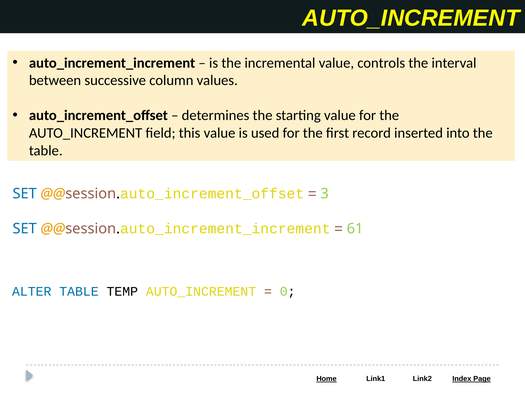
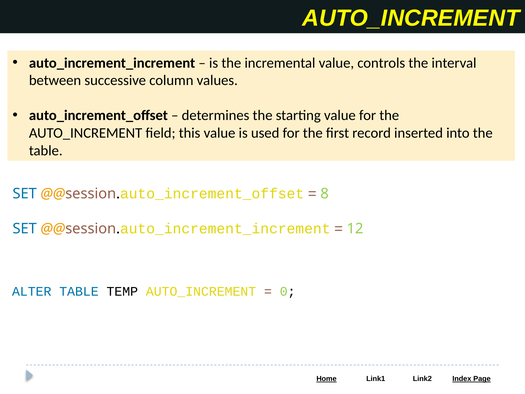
3: 3 -> 8
61: 61 -> 12
